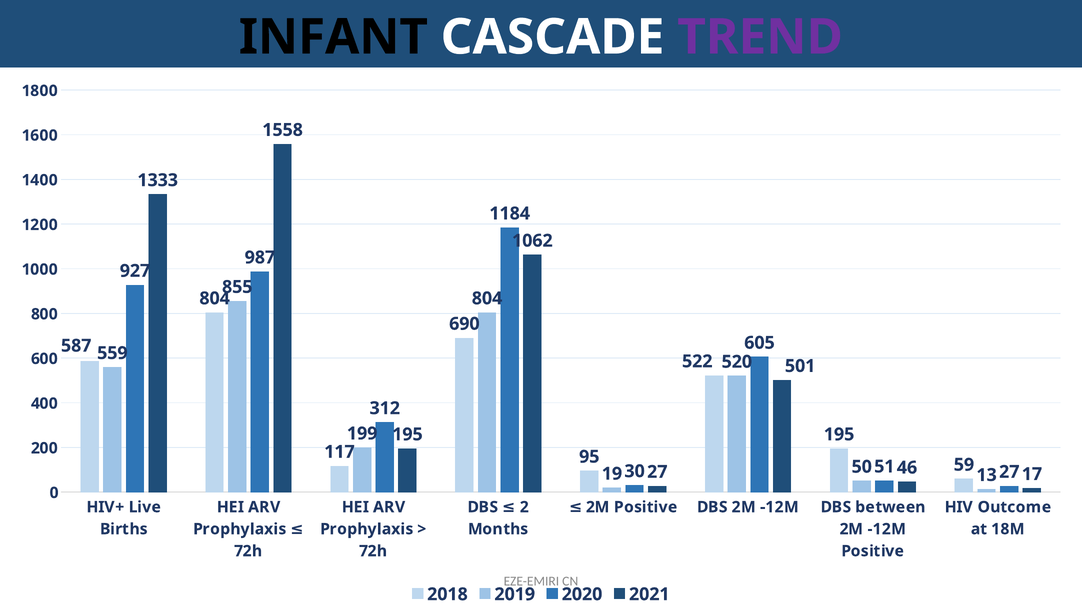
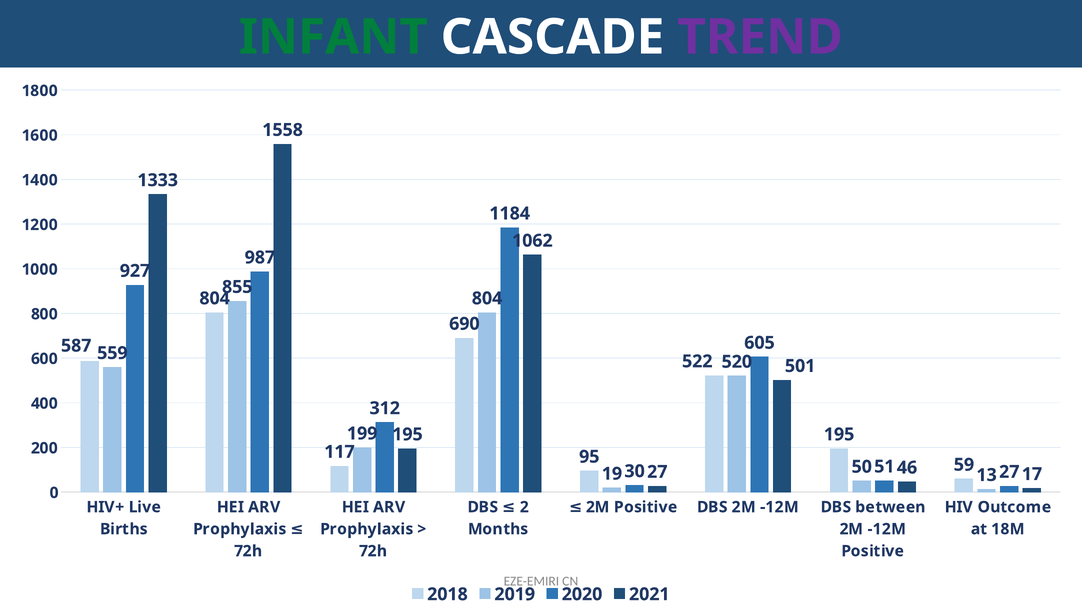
INFANT colour: black -> green
